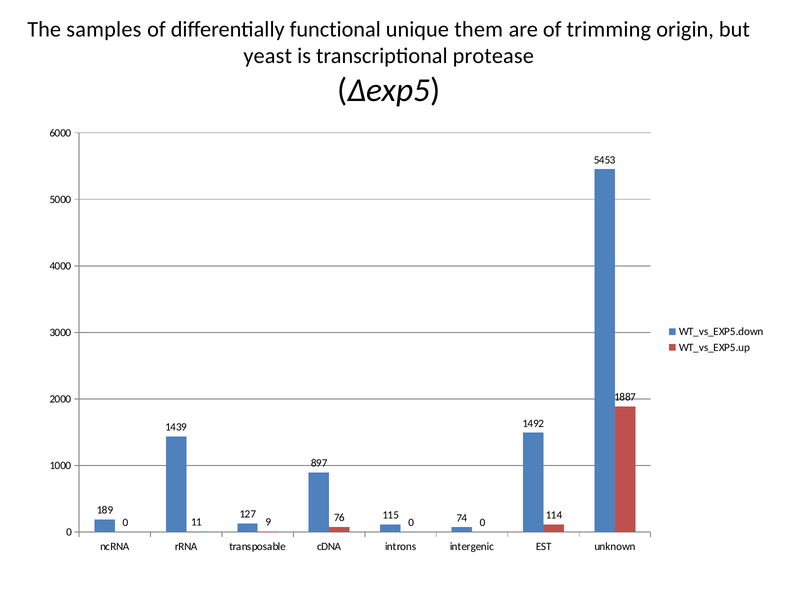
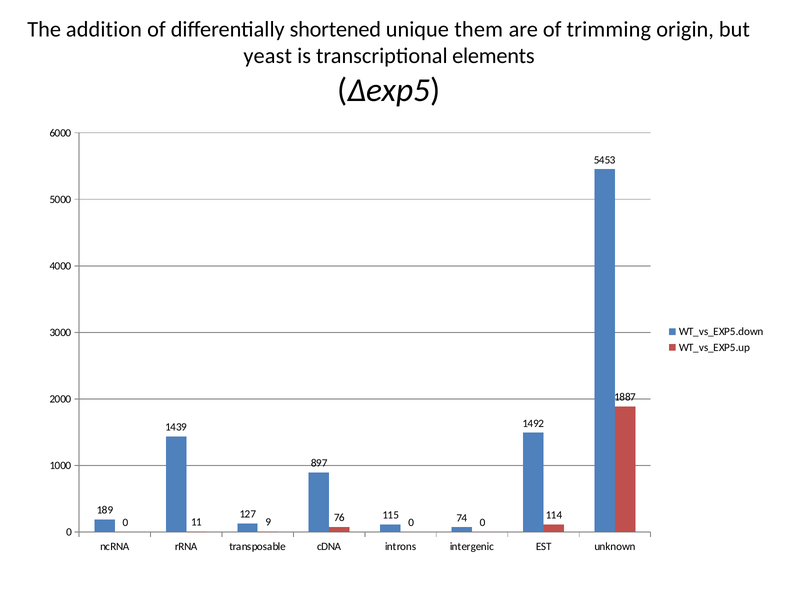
samples: samples -> addition
functional: functional -> shortened
protease: protease -> elements
